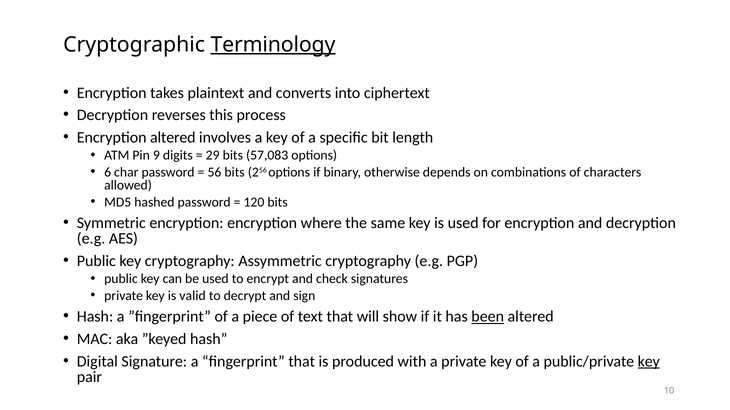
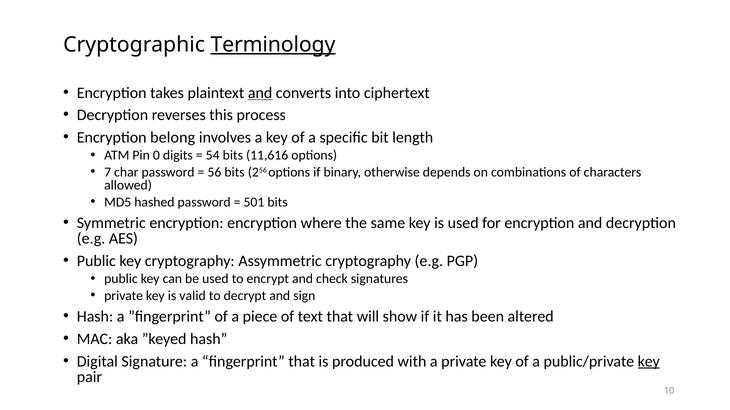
and at (260, 93) underline: none -> present
Encryption altered: altered -> belong
9: 9 -> 0
29: 29 -> 54
57,083: 57,083 -> 11,616
6: 6 -> 7
120: 120 -> 501
been underline: present -> none
